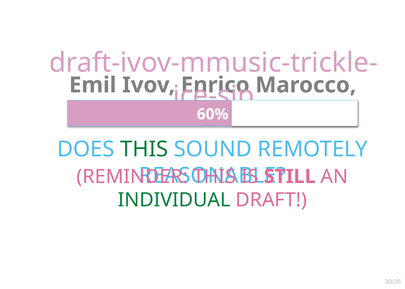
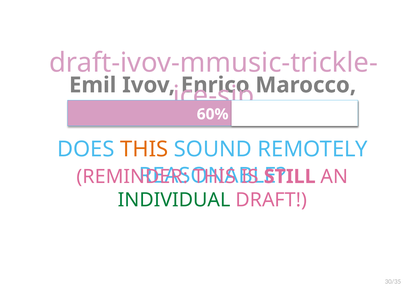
THIS at (144, 149) colour: green -> orange
